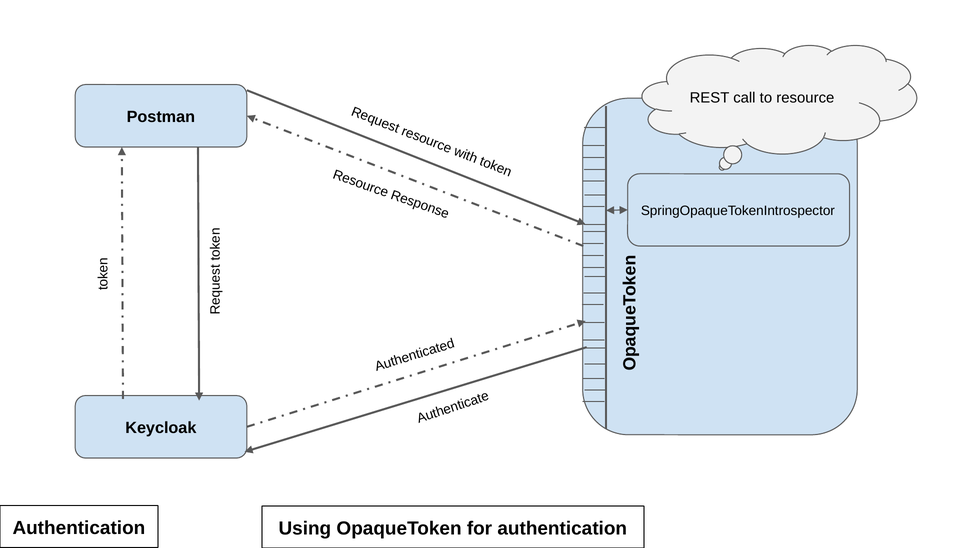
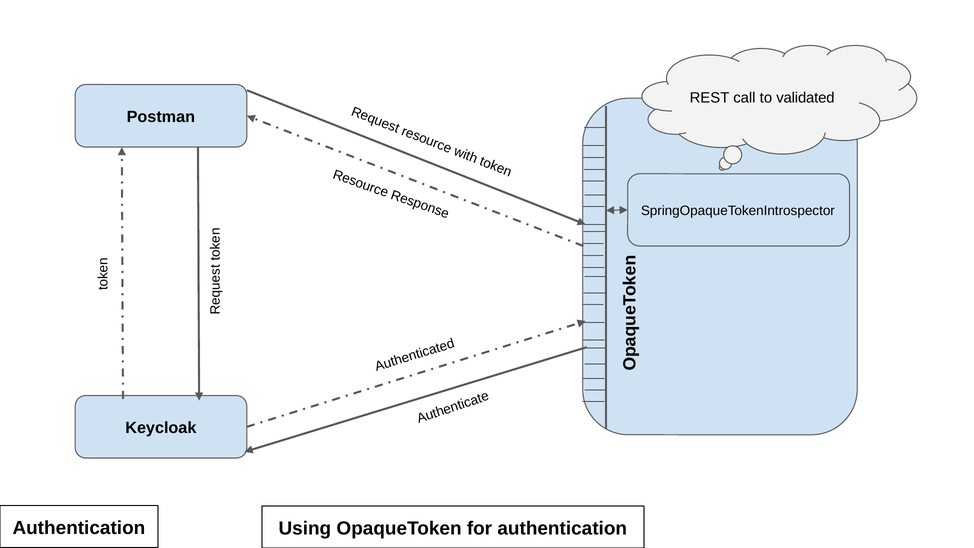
resource: resource -> validated
